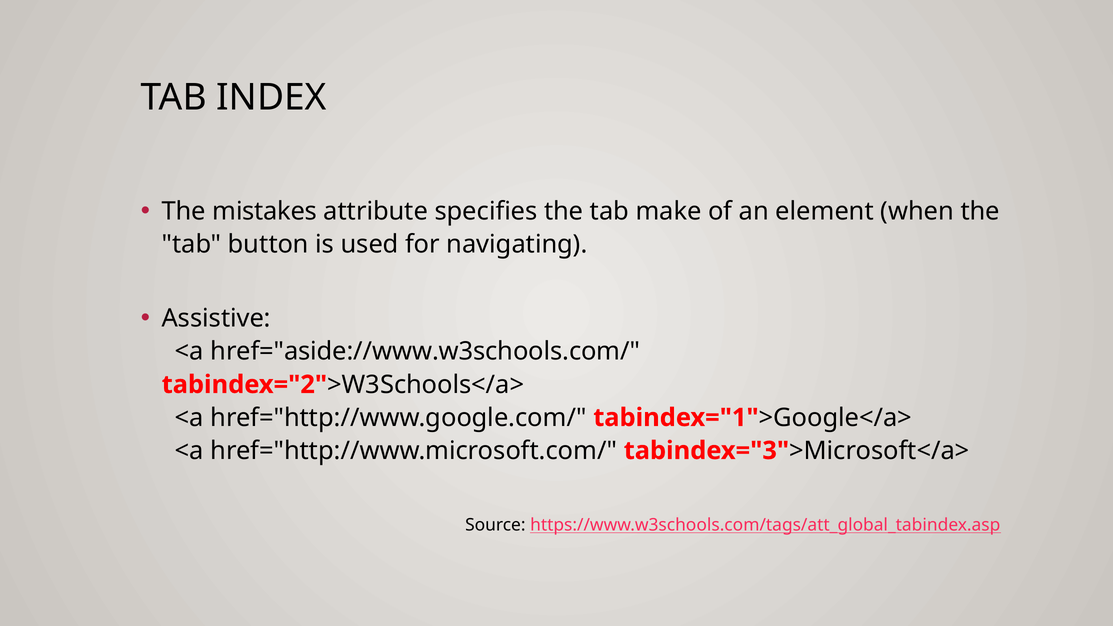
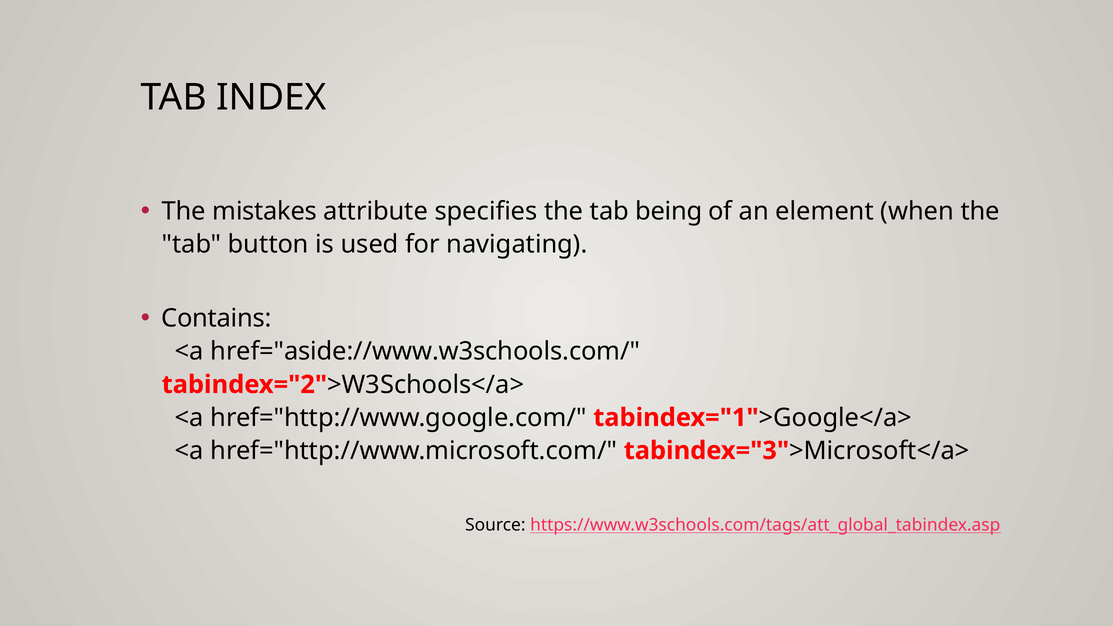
make: make -> being
Assistive: Assistive -> Contains
